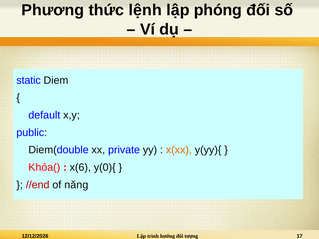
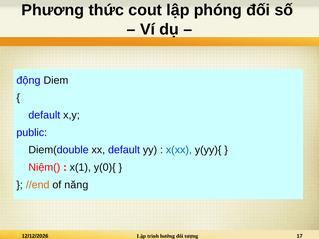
lệnh: lệnh -> cout
static: static -> động
xx private: private -> default
x(xx colour: orange -> blue
Khóa(: Khóa( -> Niệm(
x(6: x(6 -> x(1
//end colour: red -> orange
